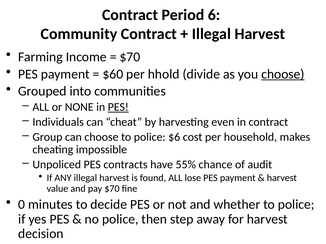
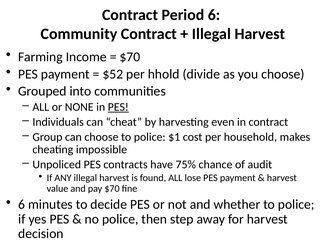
$60: $60 -> $52
choose at (283, 74) underline: present -> none
$6: $6 -> $1
55%: 55% -> 75%
0 at (22, 205): 0 -> 6
